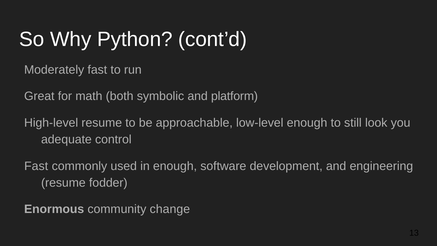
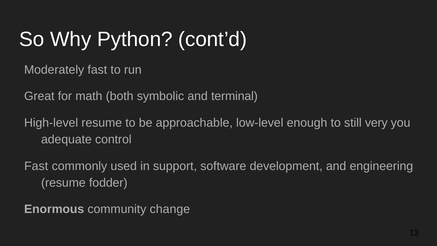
platform: platform -> terminal
look: look -> very
in enough: enough -> support
